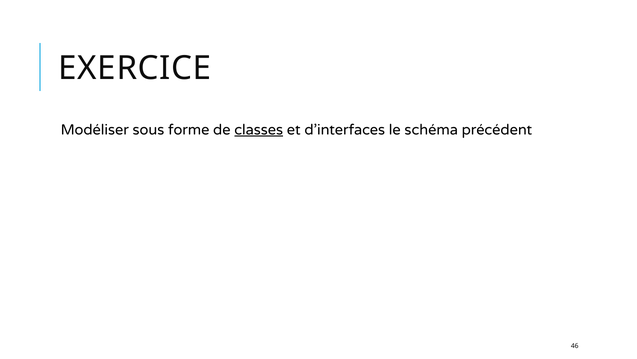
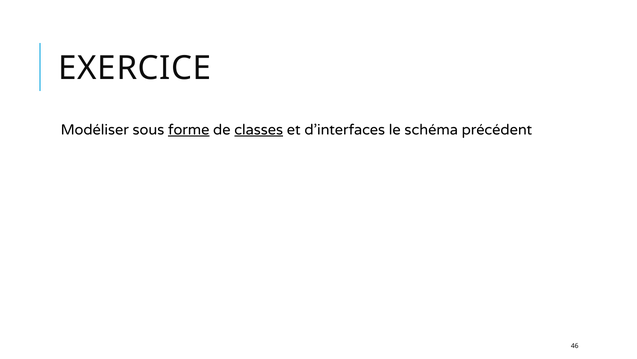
forme underline: none -> present
